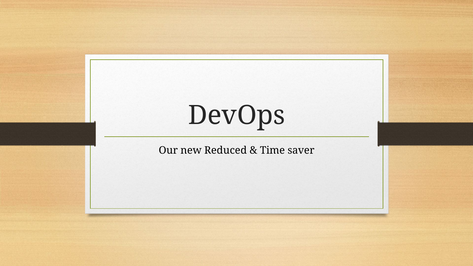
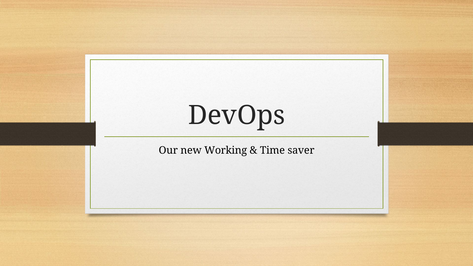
Reduced: Reduced -> Working
